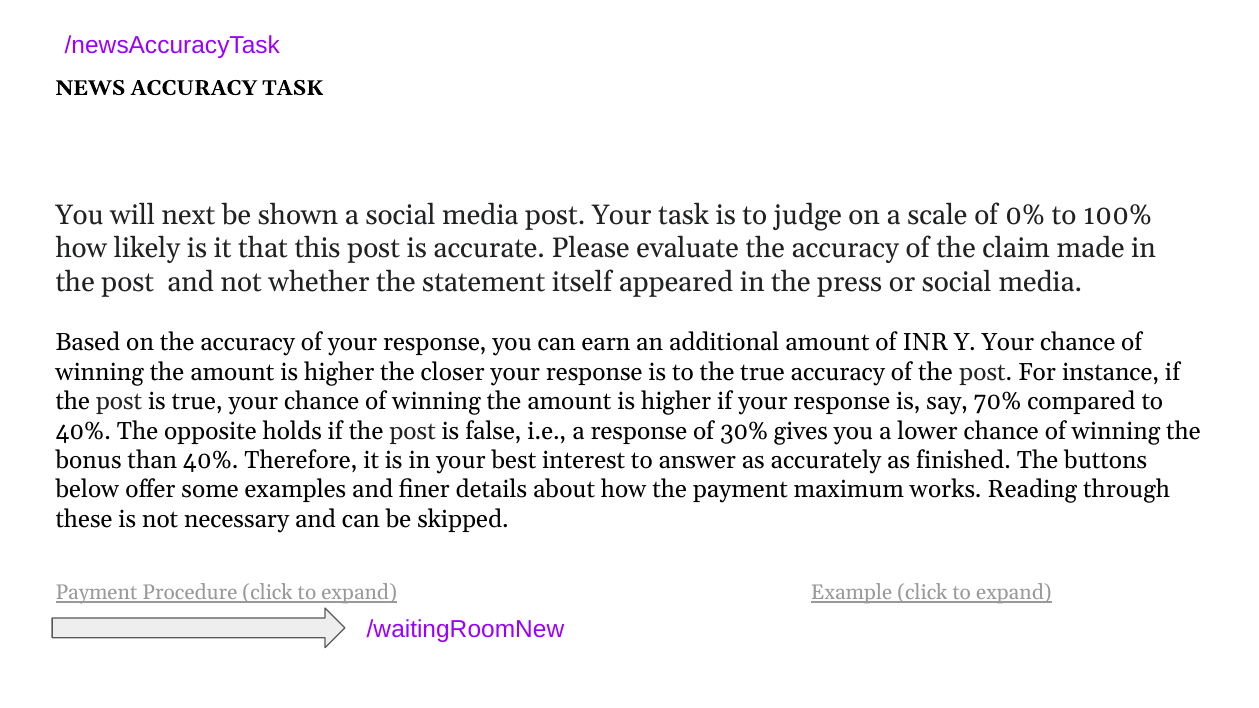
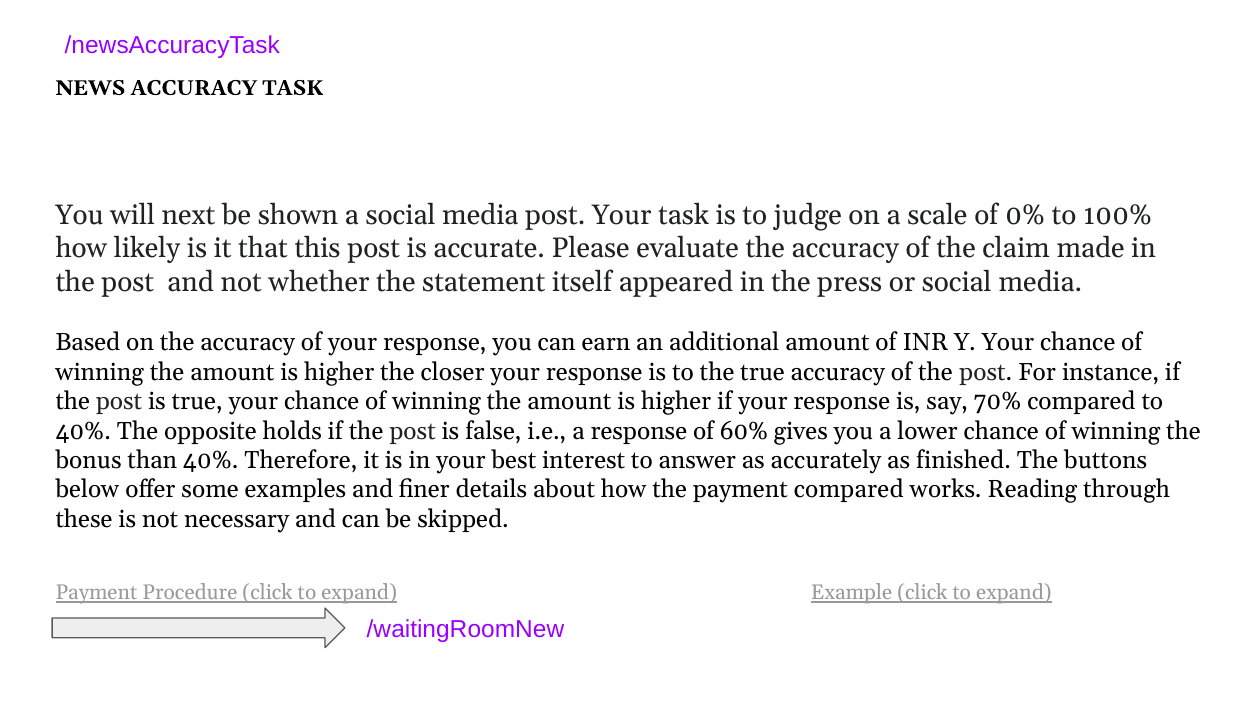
30%: 30% -> 60%
payment maximum: maximum -> compared
